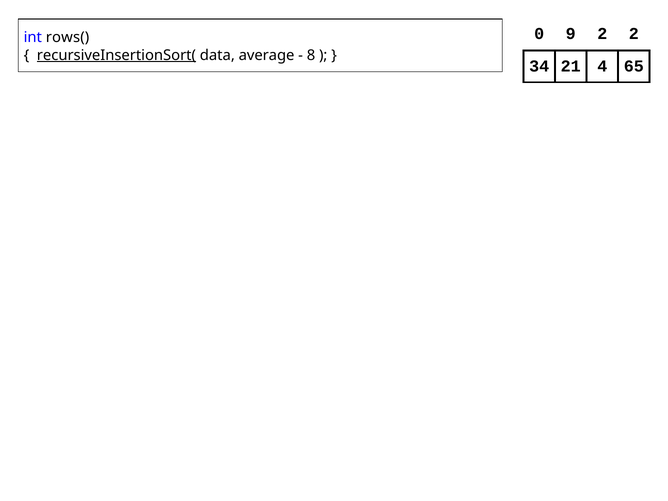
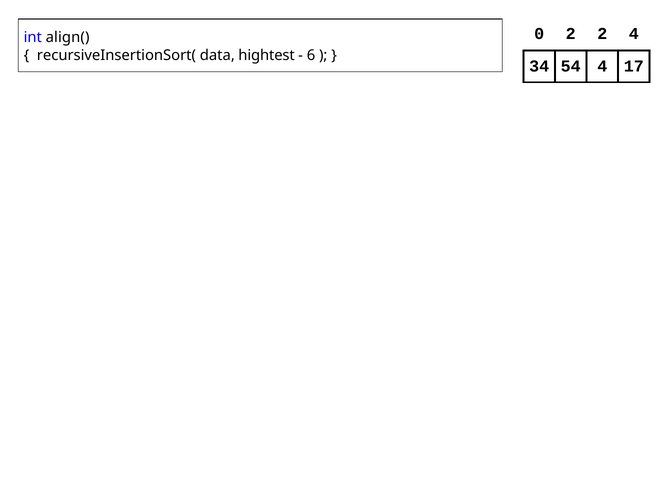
0 9: 9 -> 2
2 2: 2 -> 4
rows(: rows( -> align(
recursiveInsertionSort( underline: present -> none
average: average -> hightest
8: 8 -> 6
21: 21 -> 54
65: 65 -> 17
